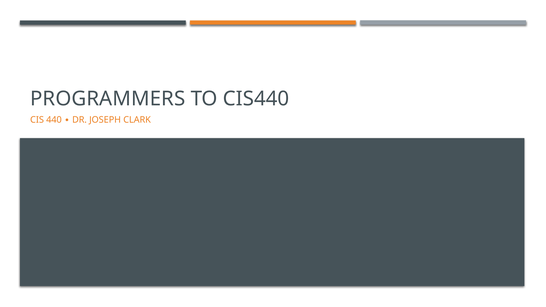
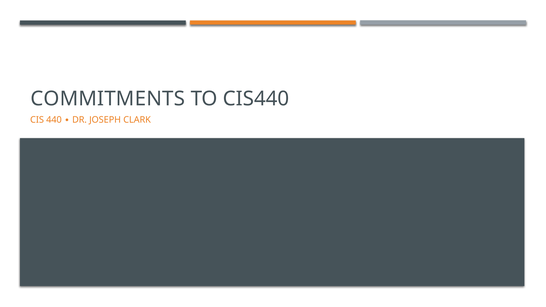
PROGRAMMERS: PROGRAMMERS -> COMMITMENTS
